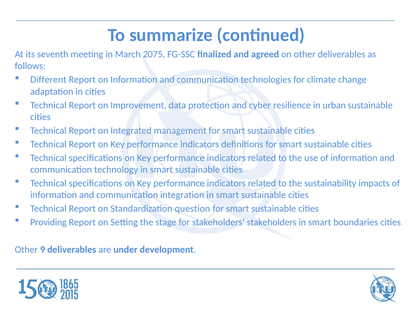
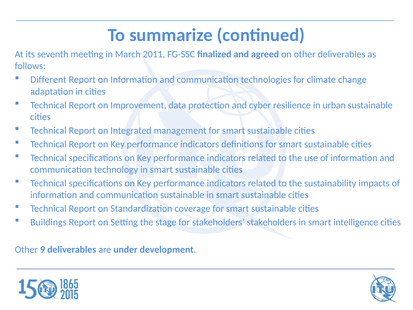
2075: 2075 -> 2011
communication integration: integration -> sustainable
question: question -> coverage
Providing: Providing -> Buildings
boundaries: boundaries -> intelligence
